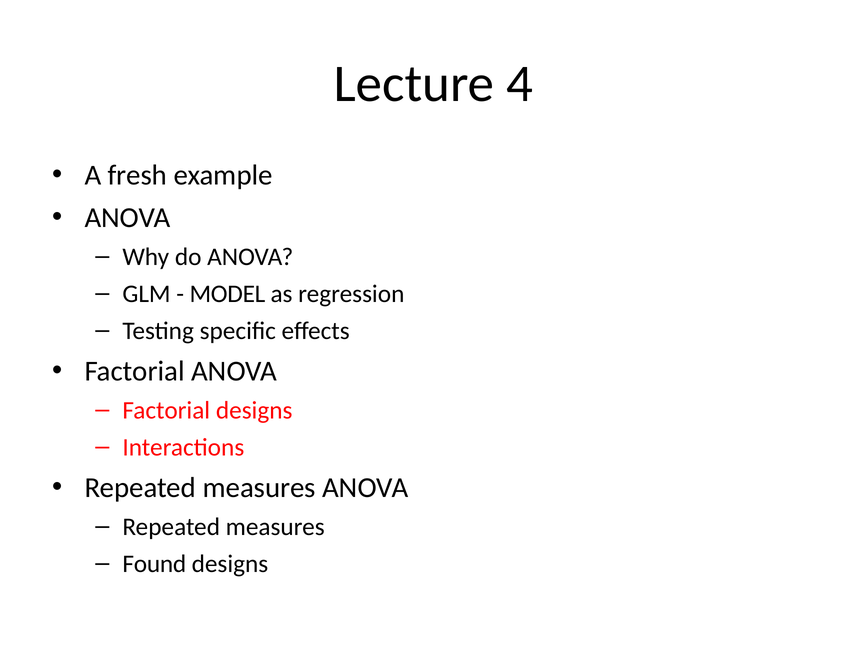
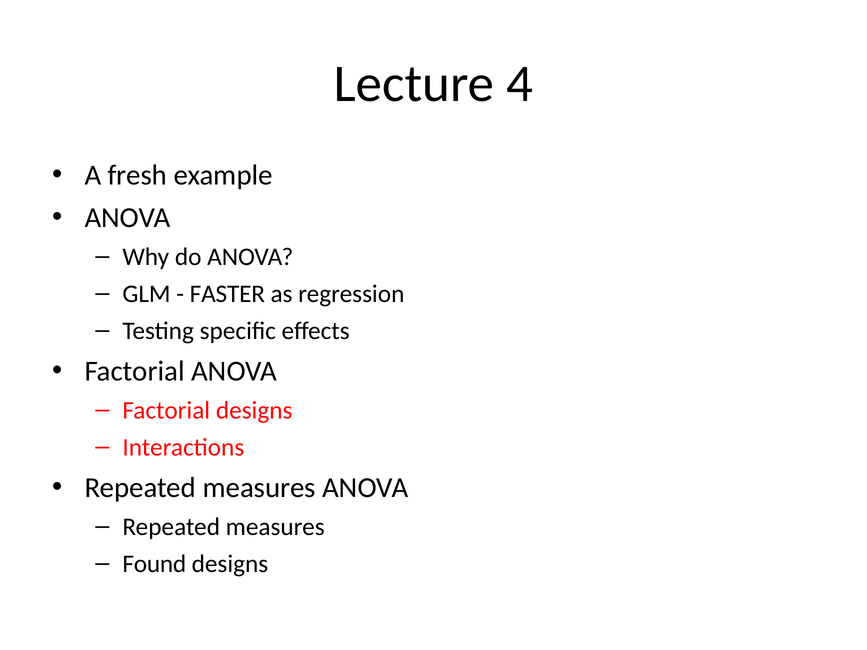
MODEL: MODEL -> FASTER
